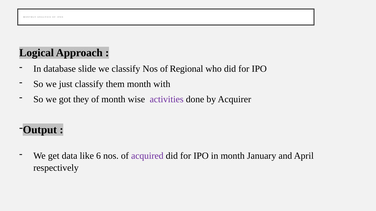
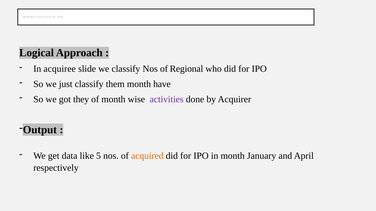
database: database -> acquiree
with: with -> have
6: 6 -> 5
acquired colour: purple -> orange
